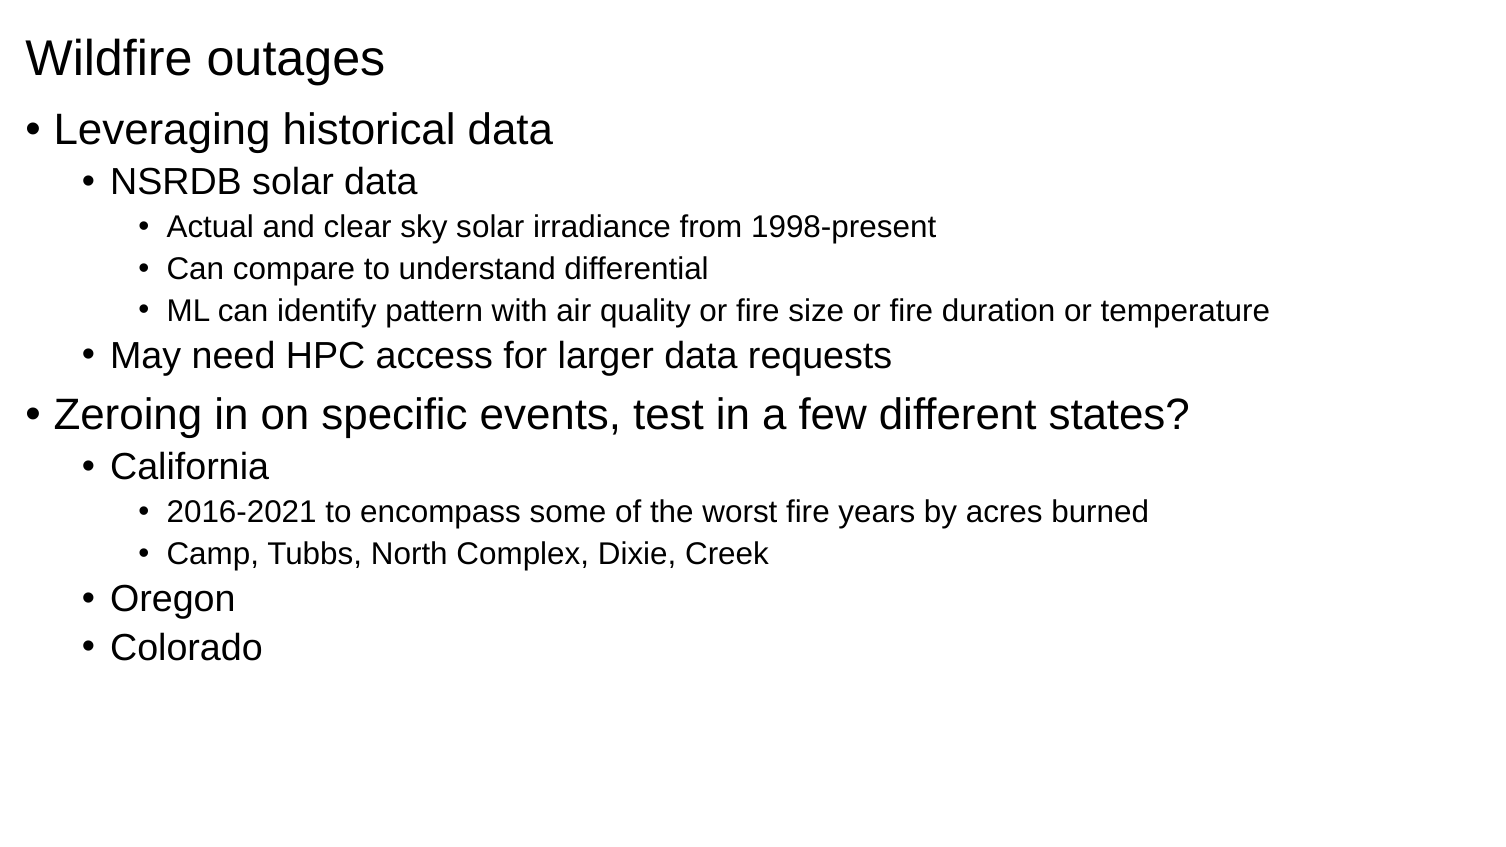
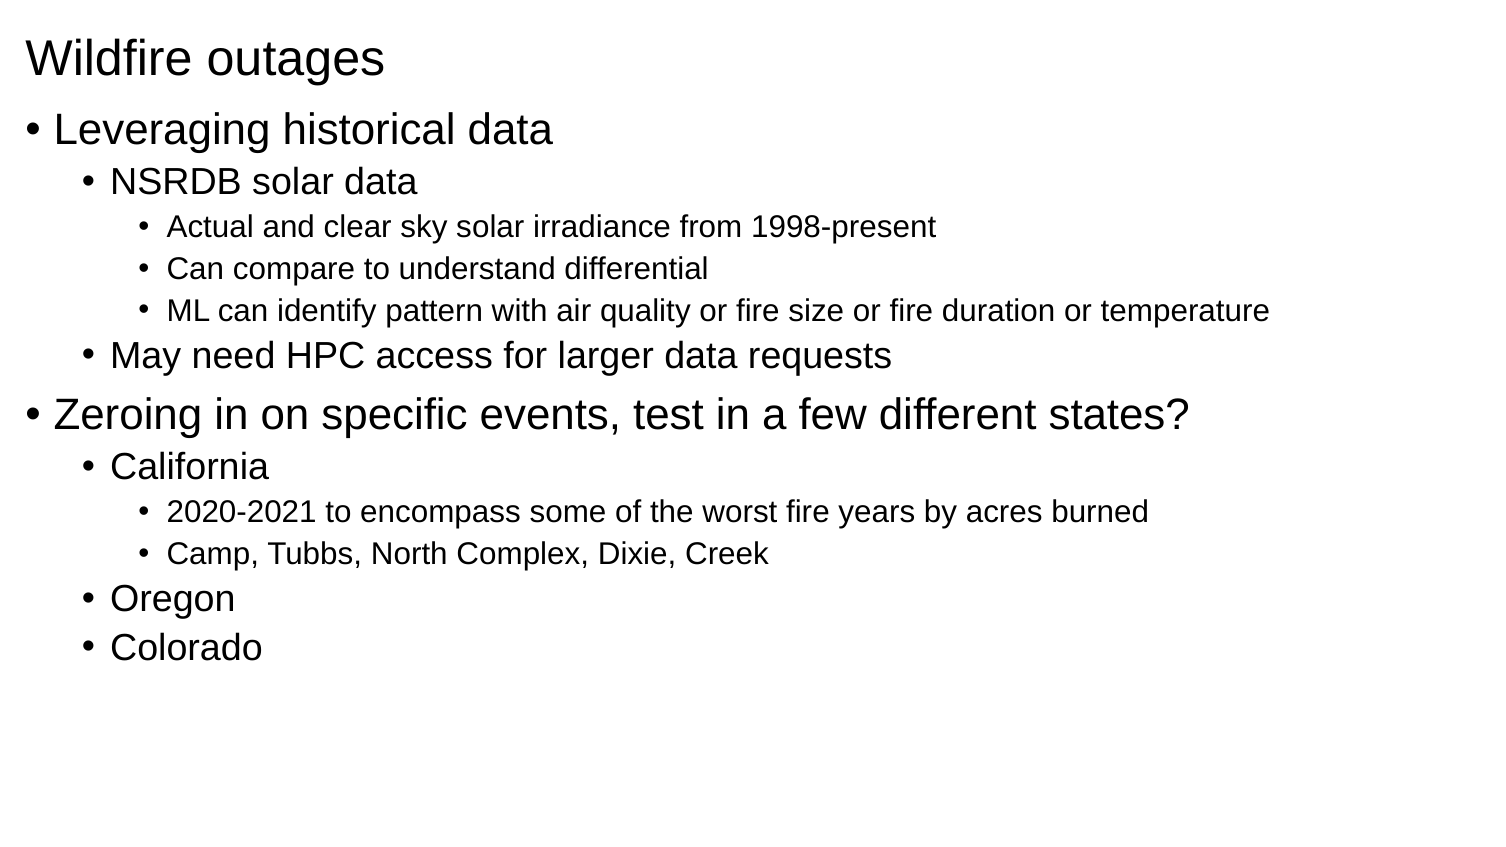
2016-2021: 2016-2021 -> 2020-2021
